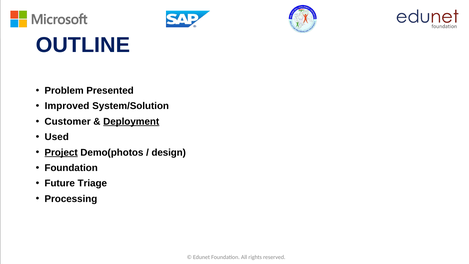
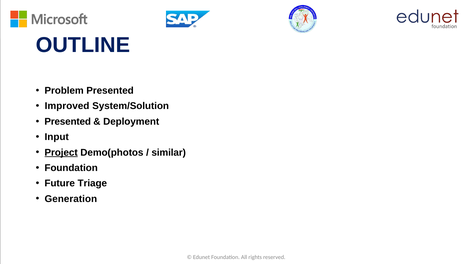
Customer at (68, 121): Customer -> Presented
Deployment underline: present -> none
Used: Used -> Input
design: design -> similar
Processing: Processing -> Generation
